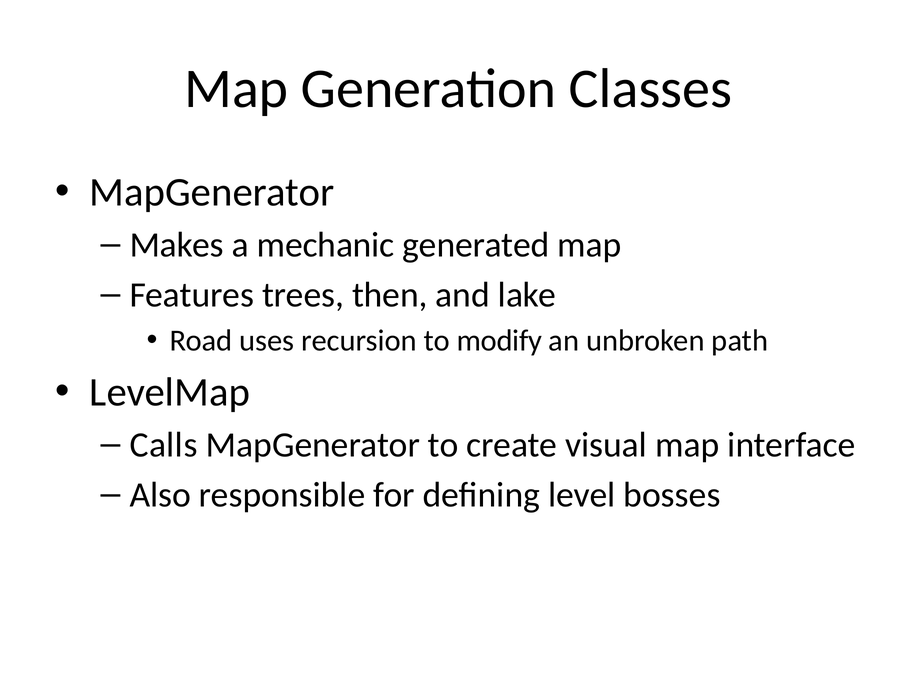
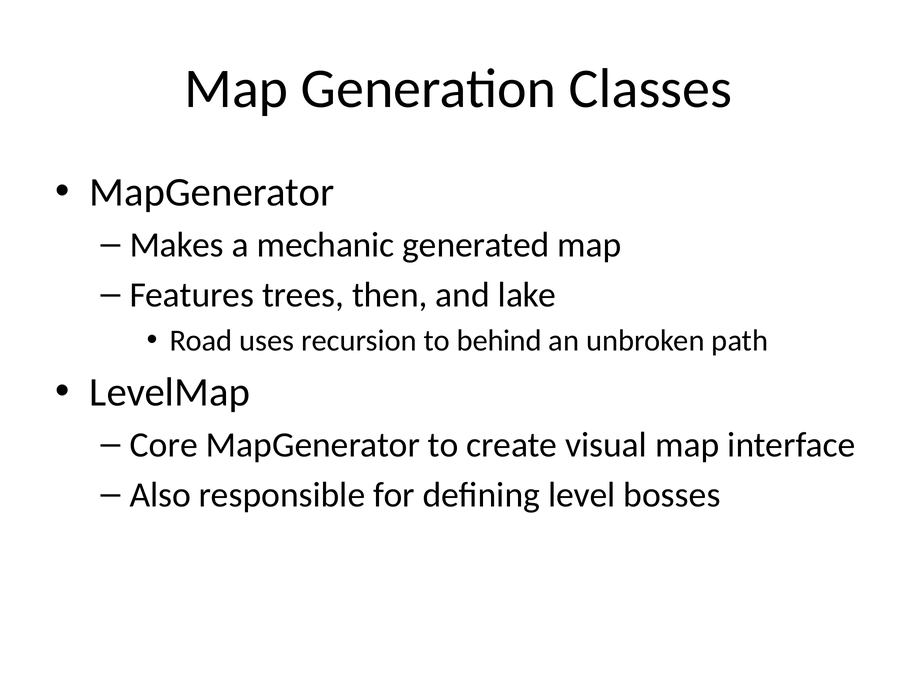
modify: modify -> behind
Calls: Calls -> Core
